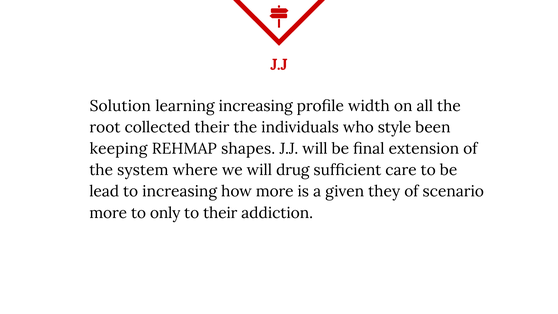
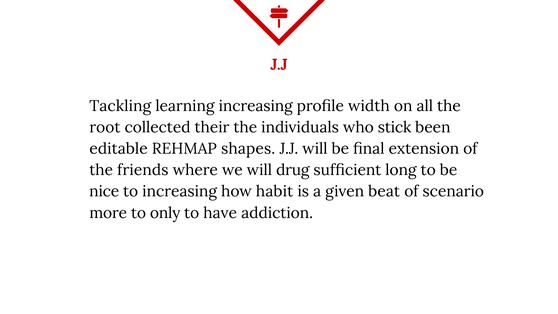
Solution: Solution -> Tackling
style: style -> stick
keeping: keeping -> editable
system: system -> friends
care: care -> long
lead: lead -> nice
how more: more -> habit
they: they -> beat
to their: their -> have
